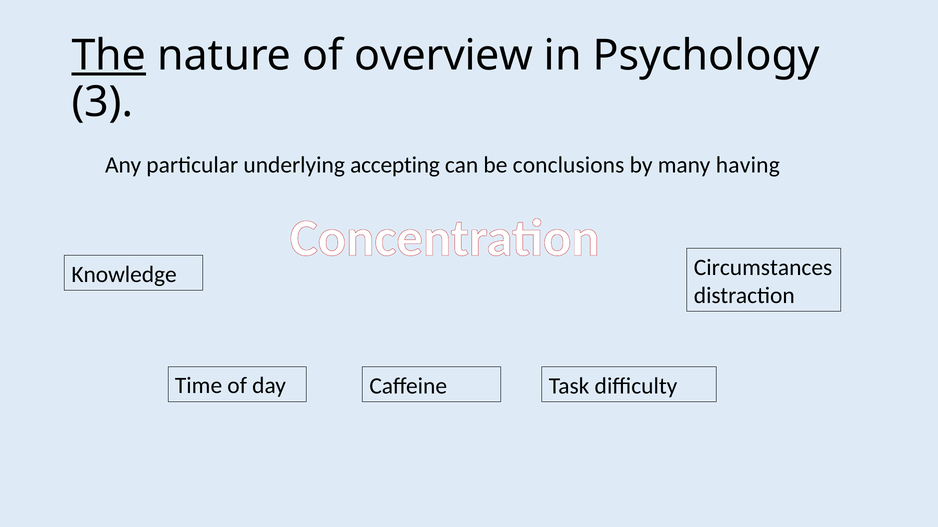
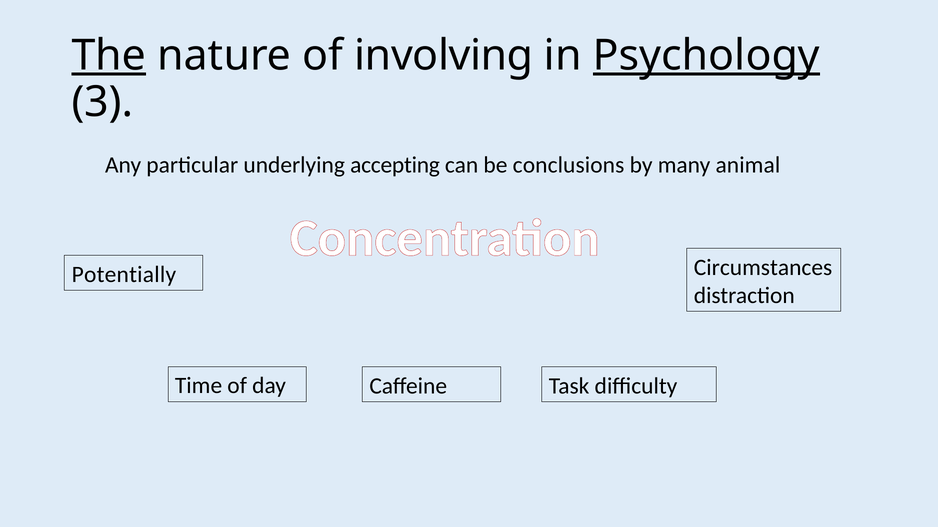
overview: overview -> involving
Psychology underline: none -> present
having: having -> animal
Knowledge: Knowledge -> Potentially
